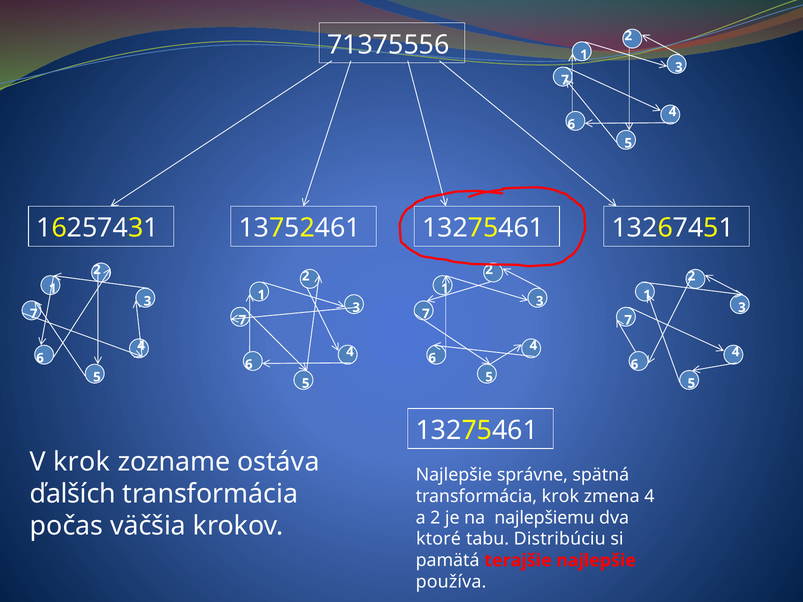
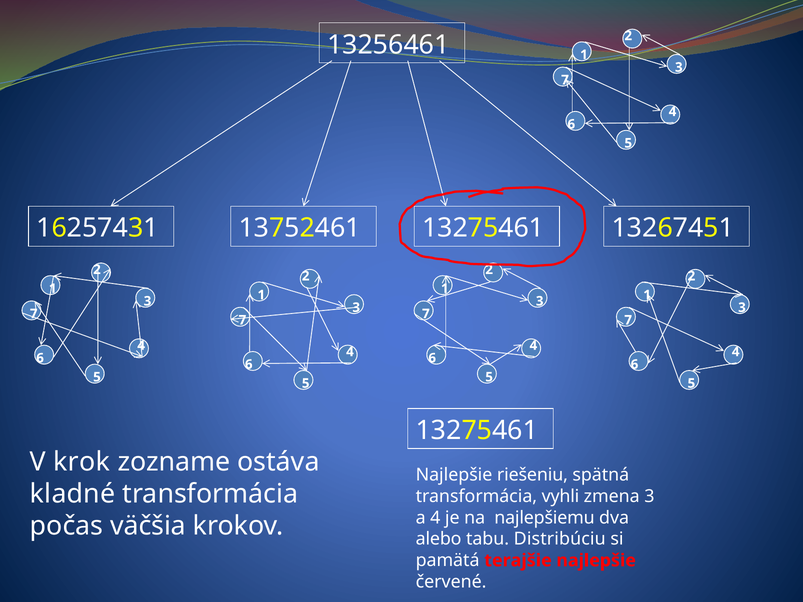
71375556: 71375556 -> 13256461
správne: správne -> riešeniu
ďalších: ďalších -> kladné
transformácia krok: krok -> vyhli
zmena 4: 4 -> 3
a 2: 2 -> 4
ktoré: ktoré -> alebo
používa: používa -> červené
